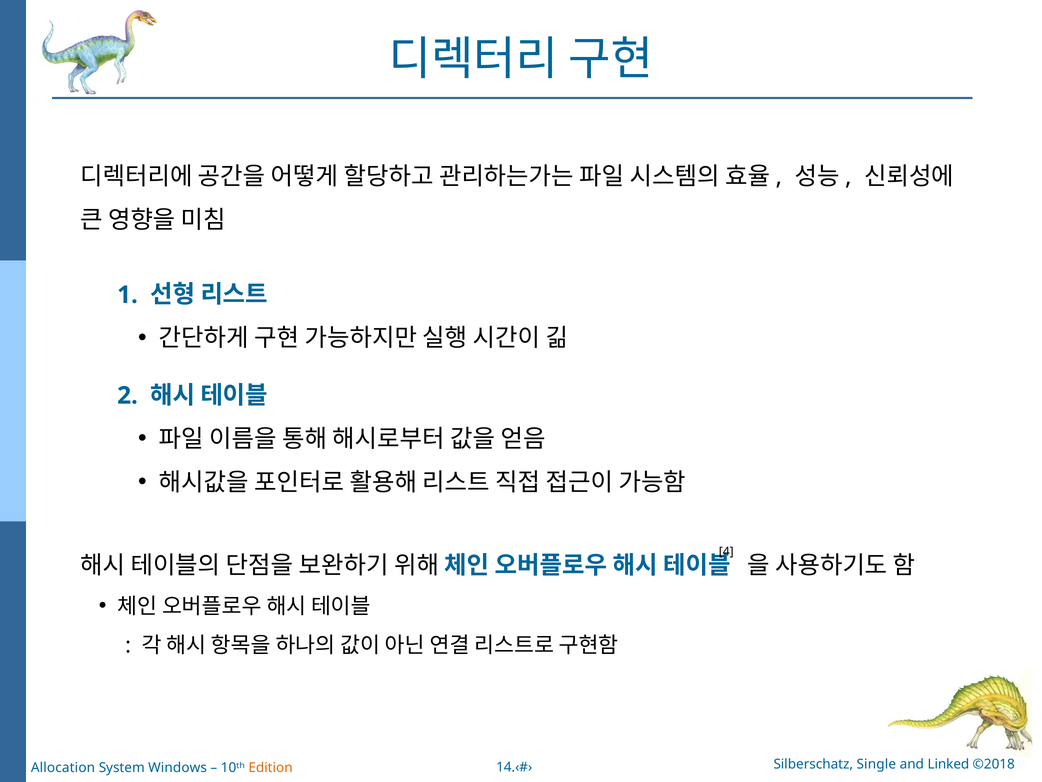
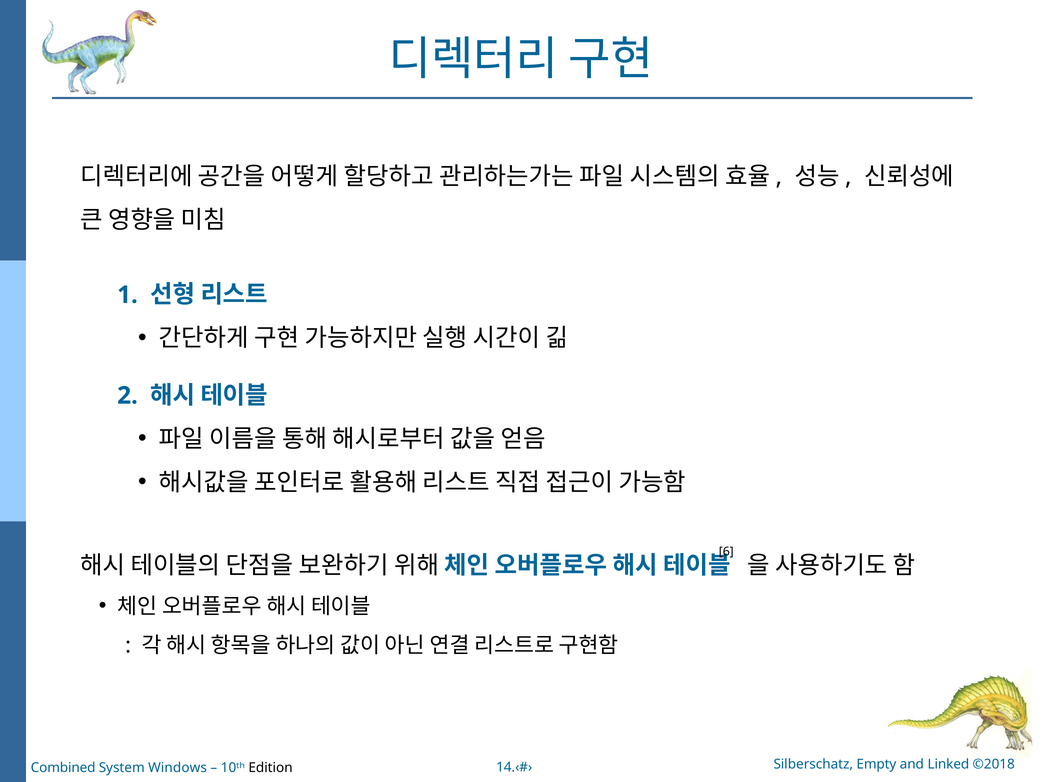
4: 4 -> 6
Single: Single -> Empty
Allocation: Allocation -> Combined
Edition colour: orange -> black
